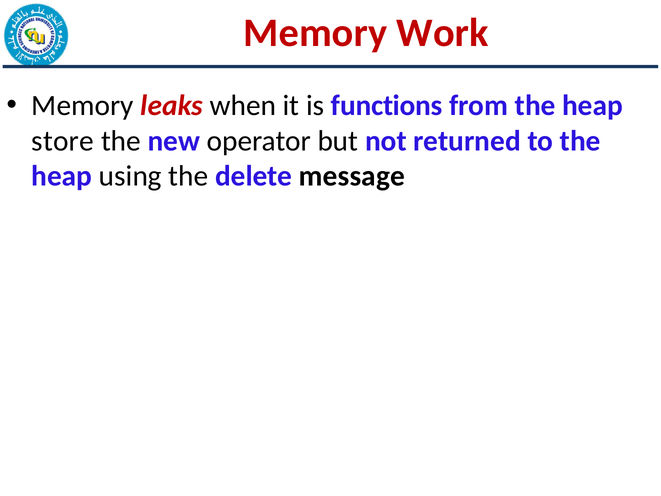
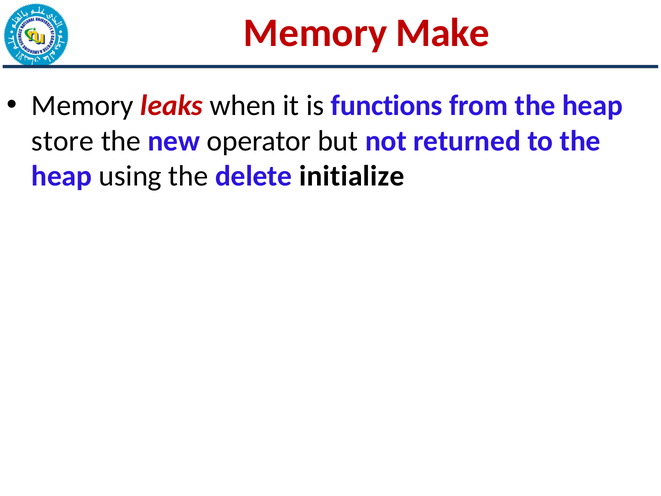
Work: Work -> Make
message: message -> initialize
